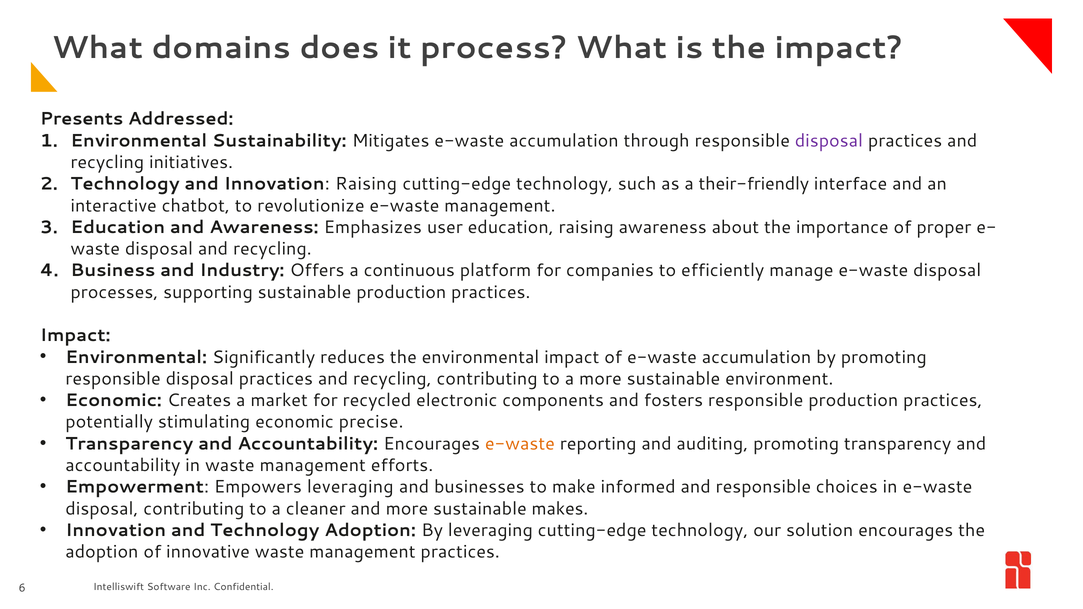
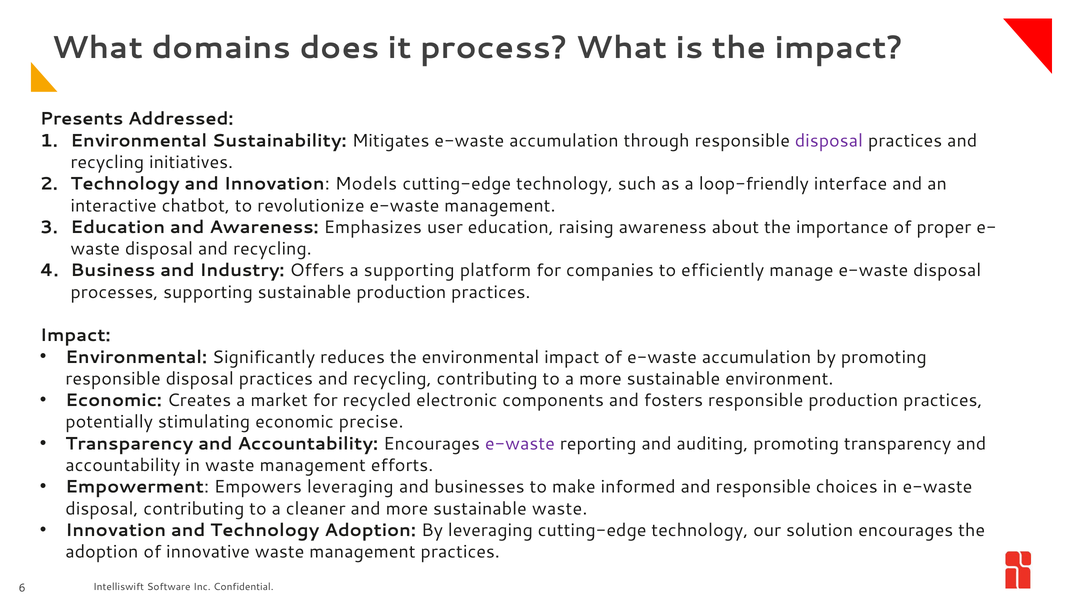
Innovation Raising: Raising -> Models
their-friendly: their-friendly -> loop-friendly
a continuous: continuous -> supporting
e-waste at (520, 444) colour: orange -> purple
sustainable makes: makes -> waste
